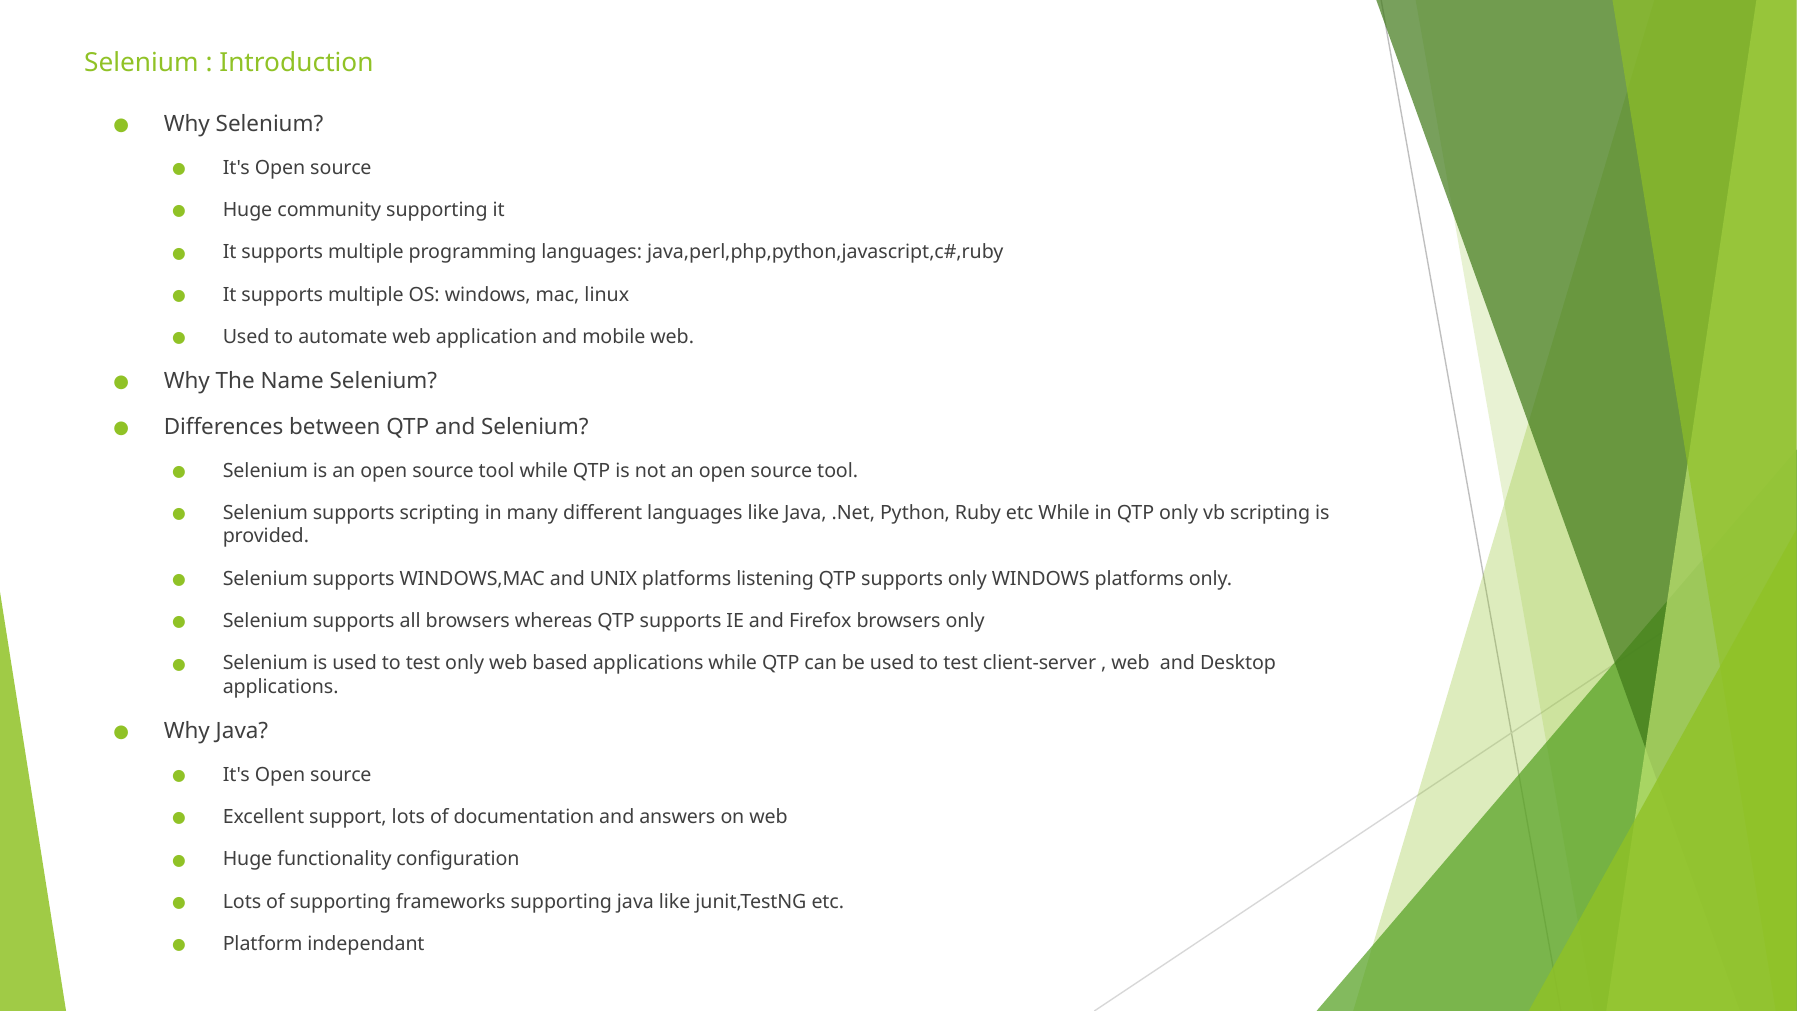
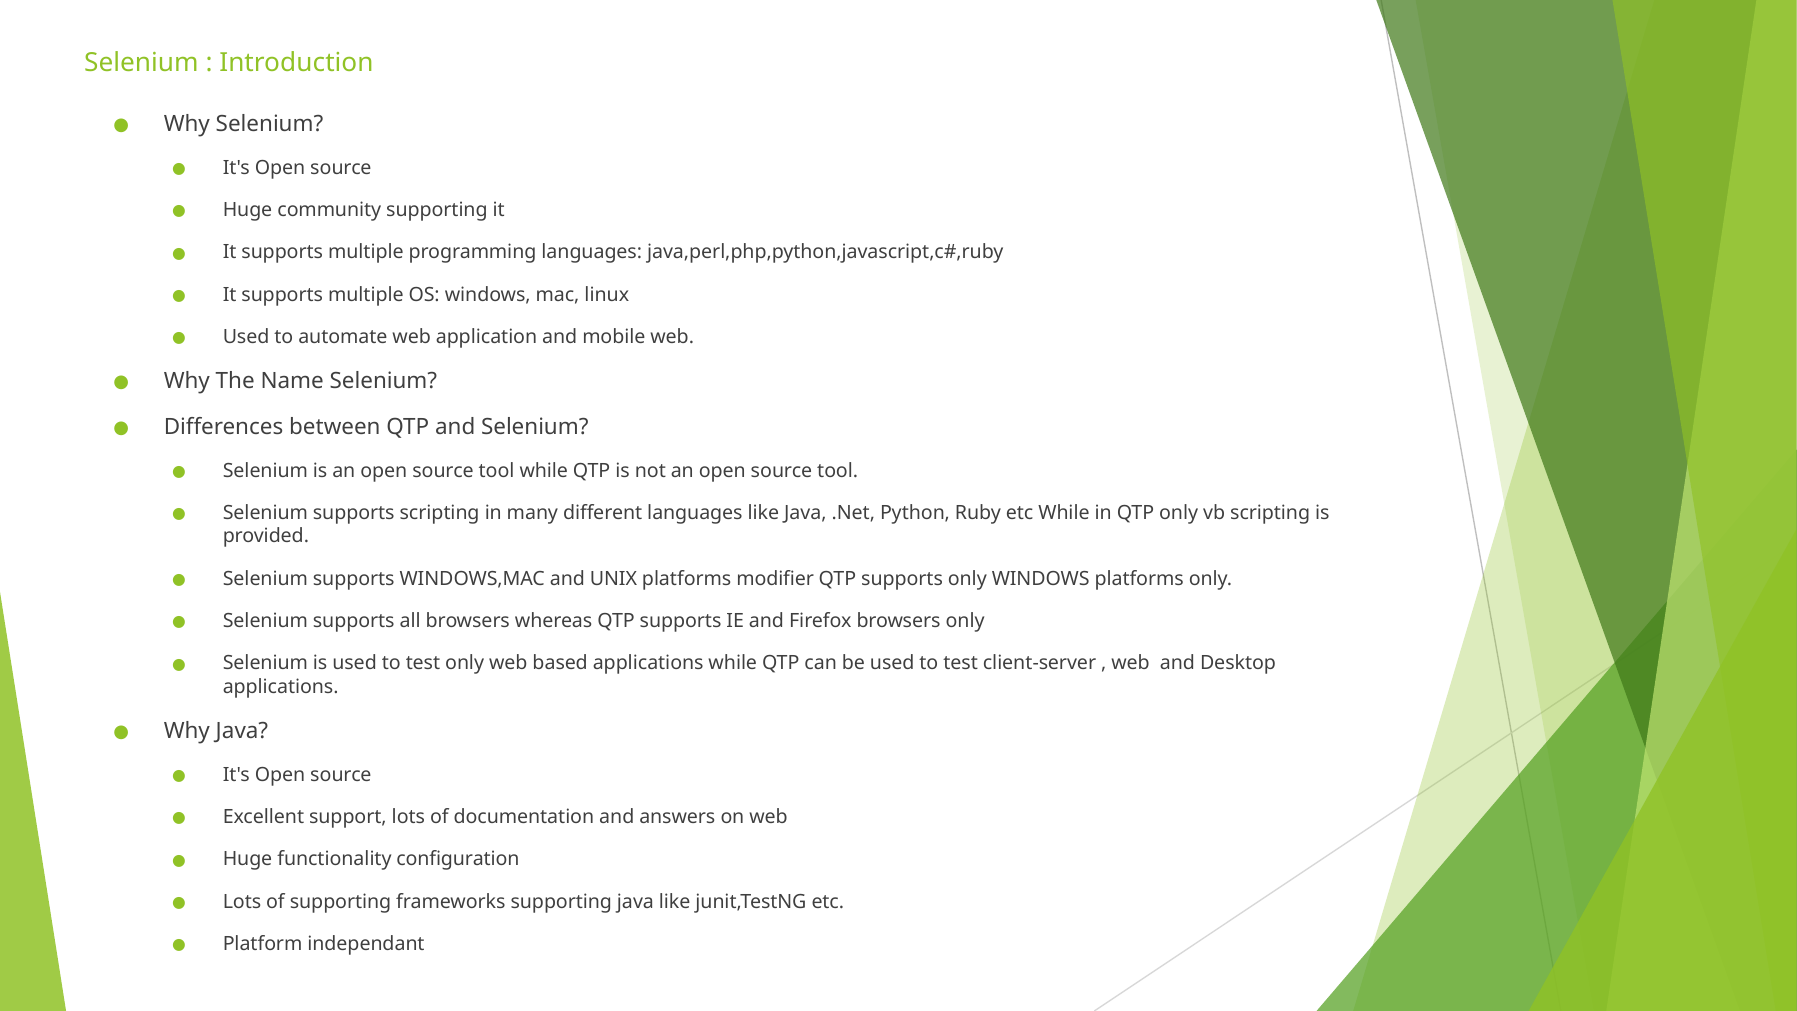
listening: listening -> modifier
